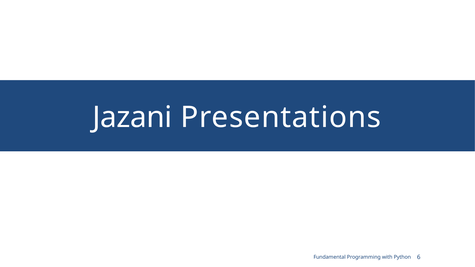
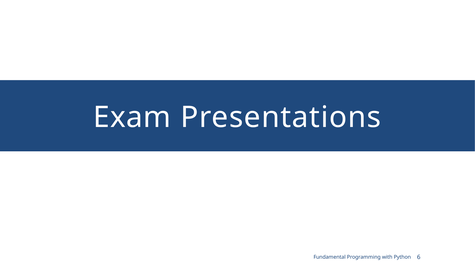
Jazani: Jazani -> Exam
